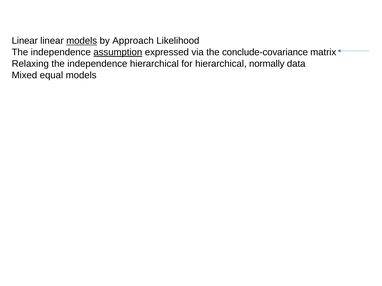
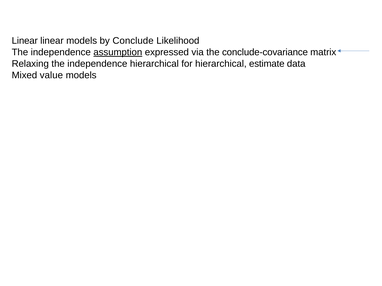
models at (82, 41) underline: present -> none
Approach: Approach -> Conclude
normally: normally -> estimate
equal: equal -> value
